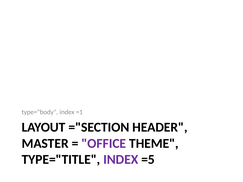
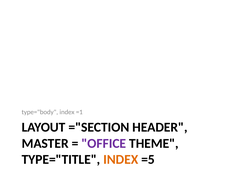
INDEX at (121, 160) colour: purple -> orange
